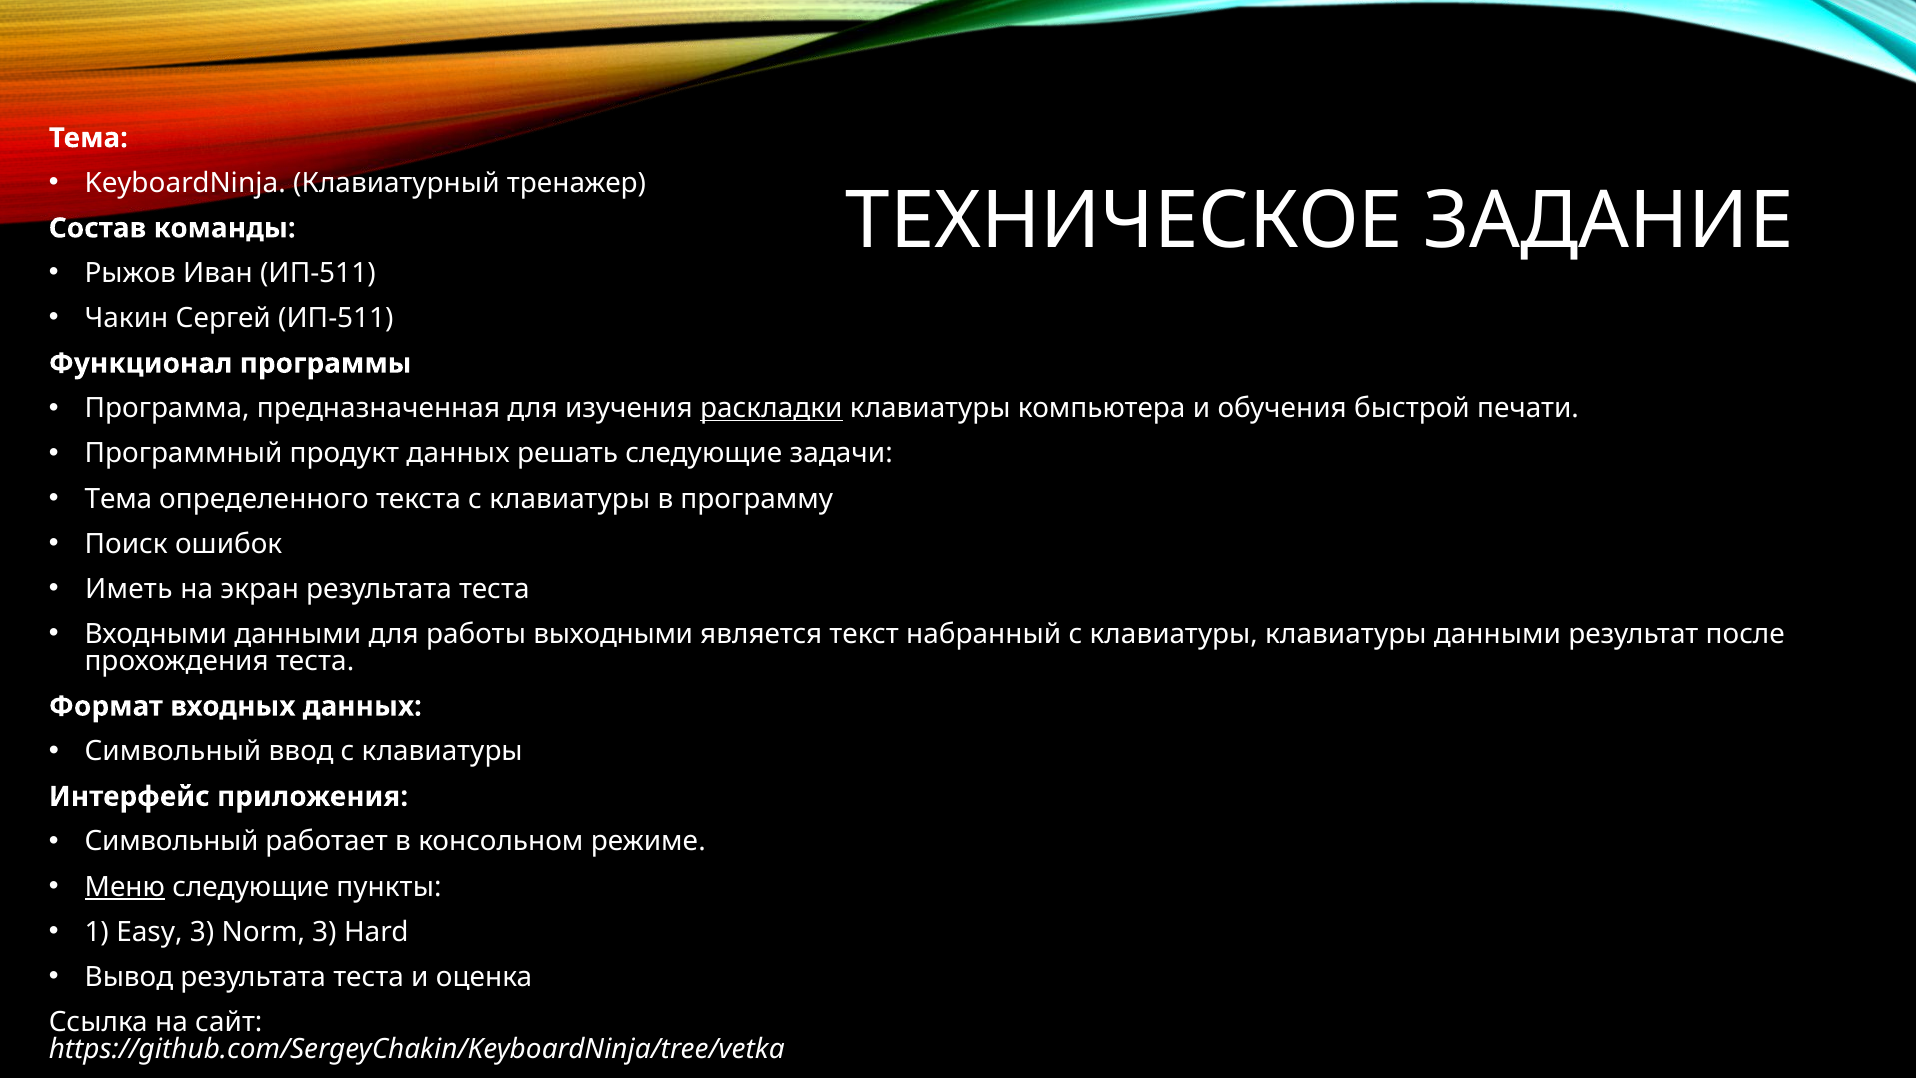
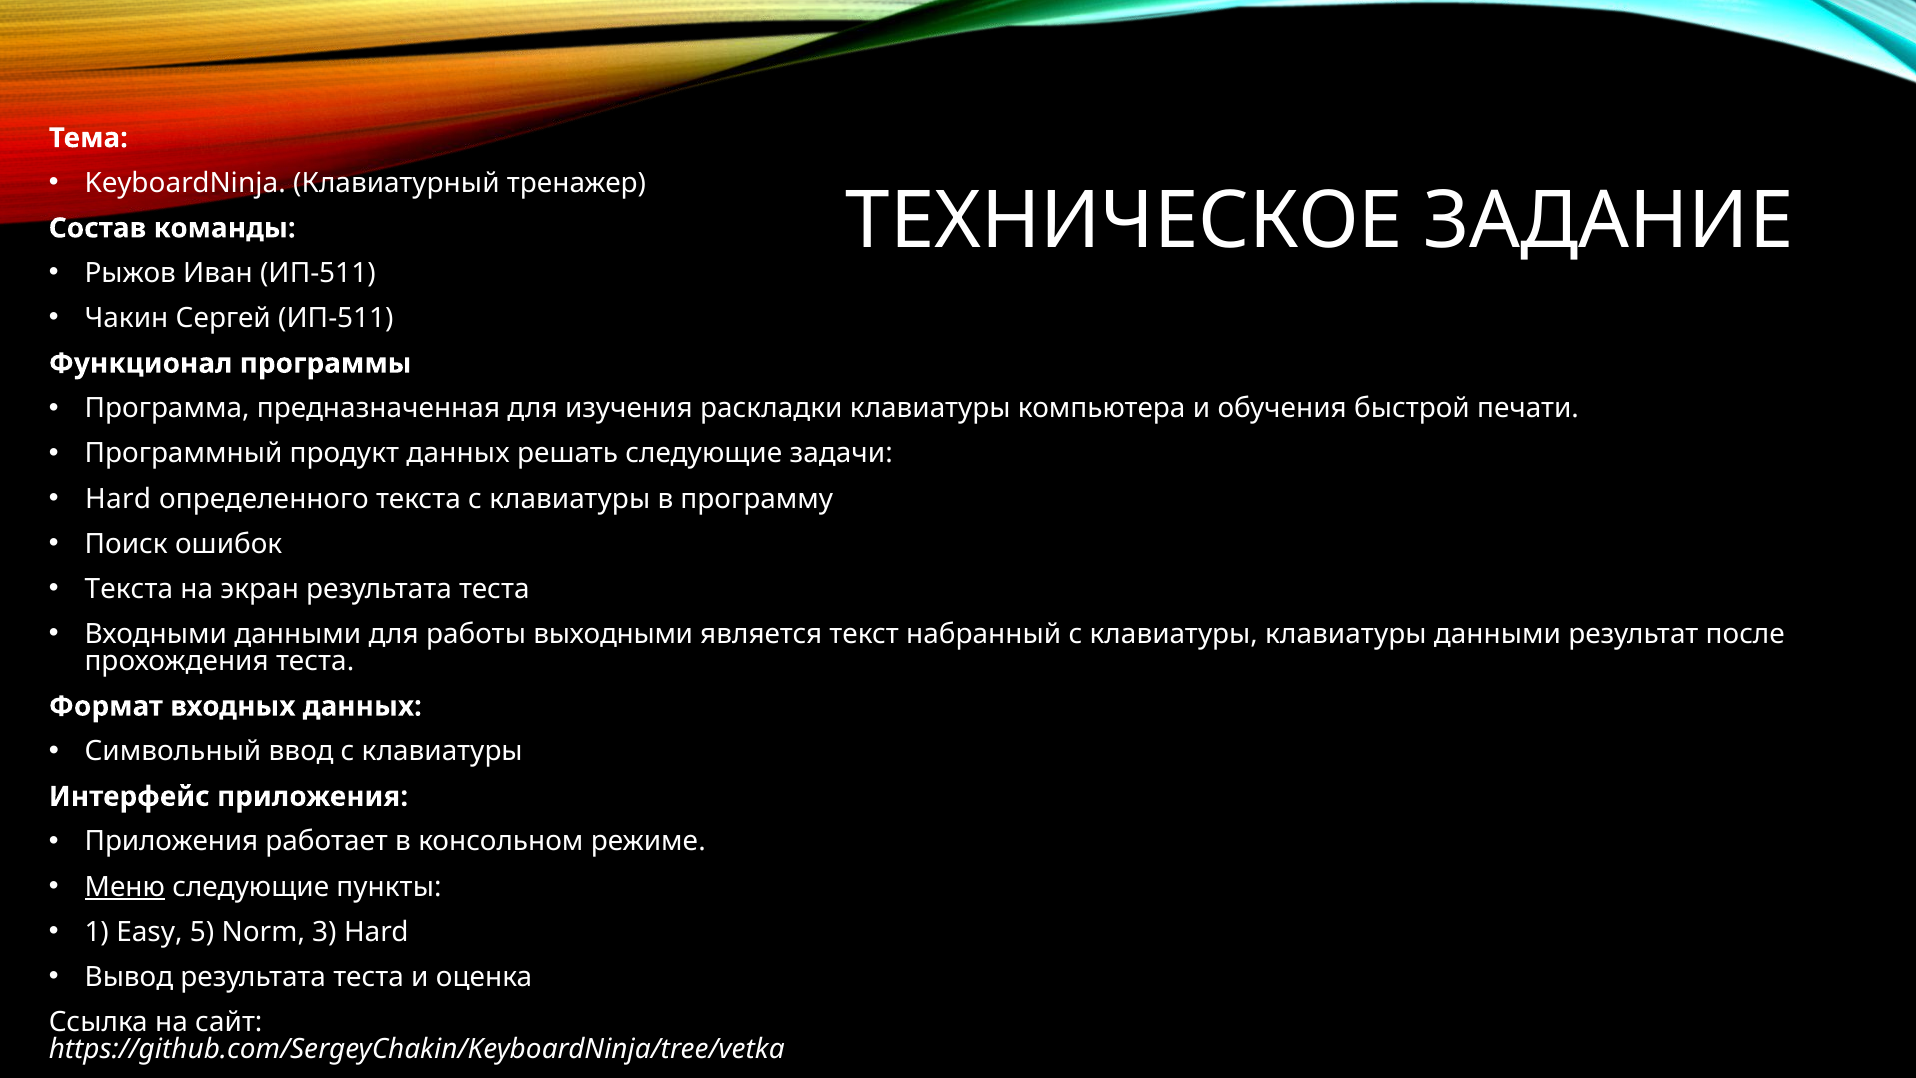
раскладки underline: present -> none
Тема at (118, 499): Тема -> Hard
Иметь at (129, 589): Иметь -> Текста
Символьный at (172, 841): Символьный -> Приложения
Easy 3: 3 -> 5
